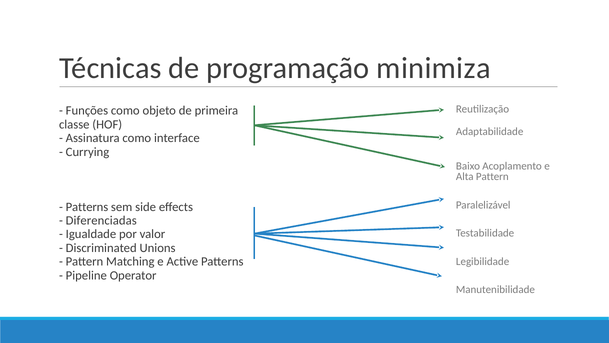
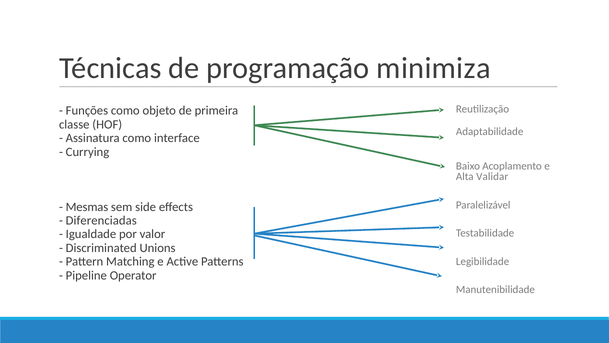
Alta Pattern: Pattern -> Validar
Patterns at (87, 207): Patterns -> Mesmas
